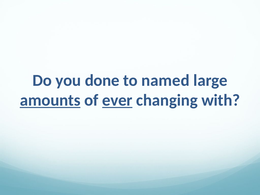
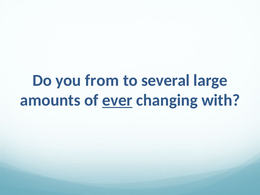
done: done -> from
named: named -> several
amounts underline: present -> none
